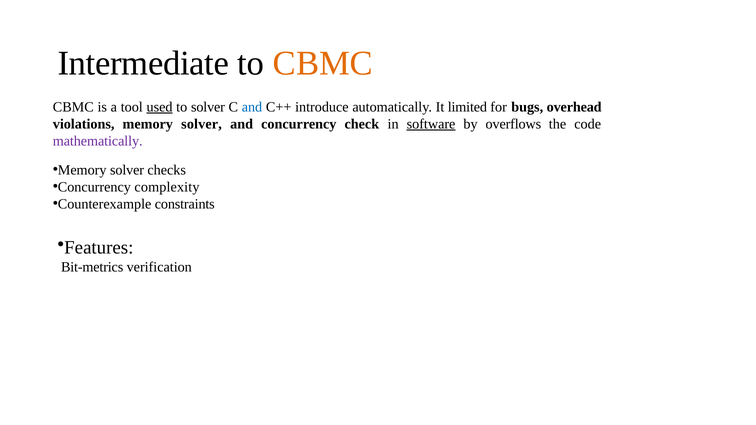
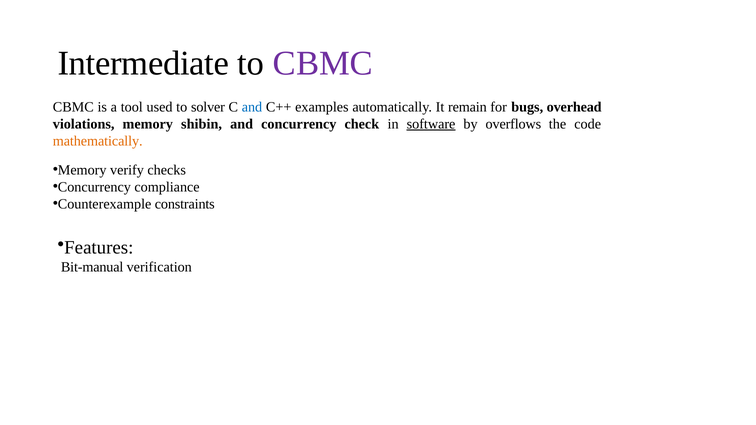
CBMC at (323, 64) colour: orange -> purple
used underline: present -> none
introduce: introduce -> examples
limited: limited -> remain
violations memory solver: solver -> shibin
mathematically colour: purple -> orange
solver at (127, 170): solver -> verify
complexity: complexity -> compliance
Bit-metrics: Bit-metrics -> Bit-manual
